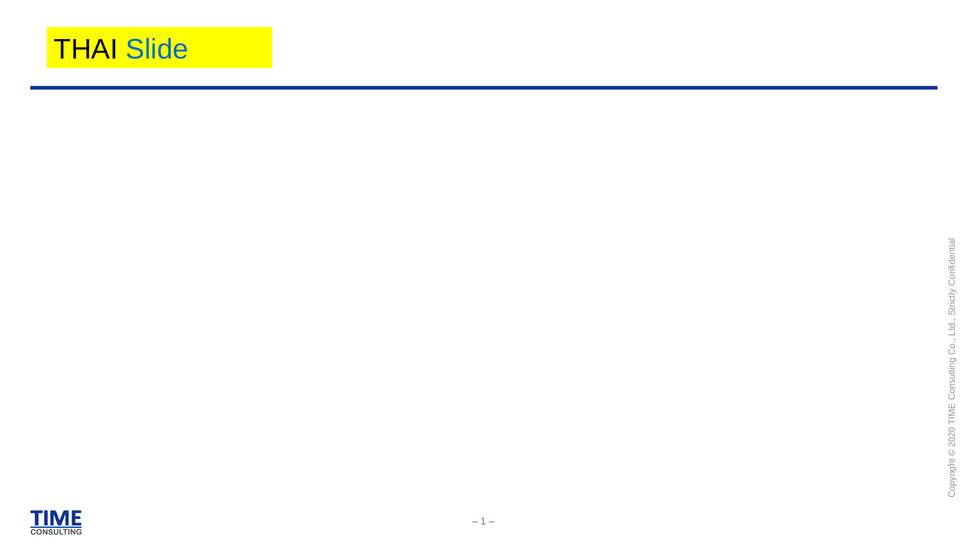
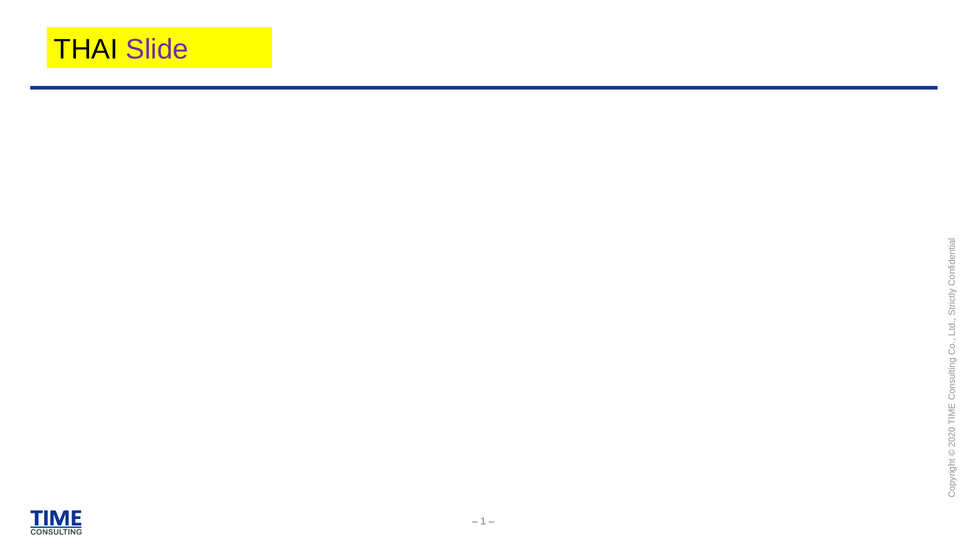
Slide colour: blue -> purple
